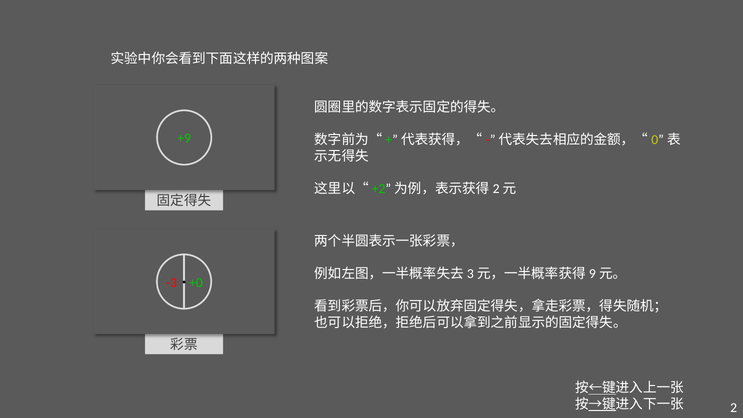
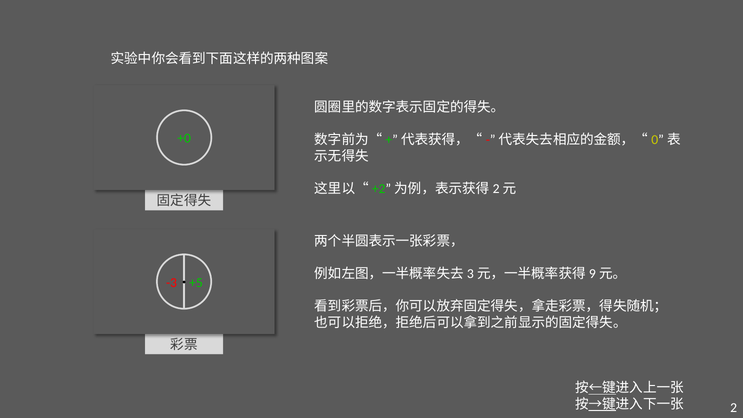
+9: +9 -> +0
+0: +0 -> +5
